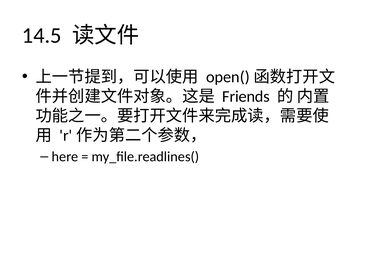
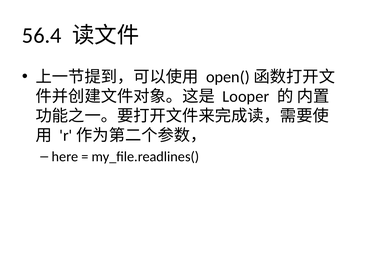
14.5: 14.5 -> 56.4
Friends: Friends -> Looper
